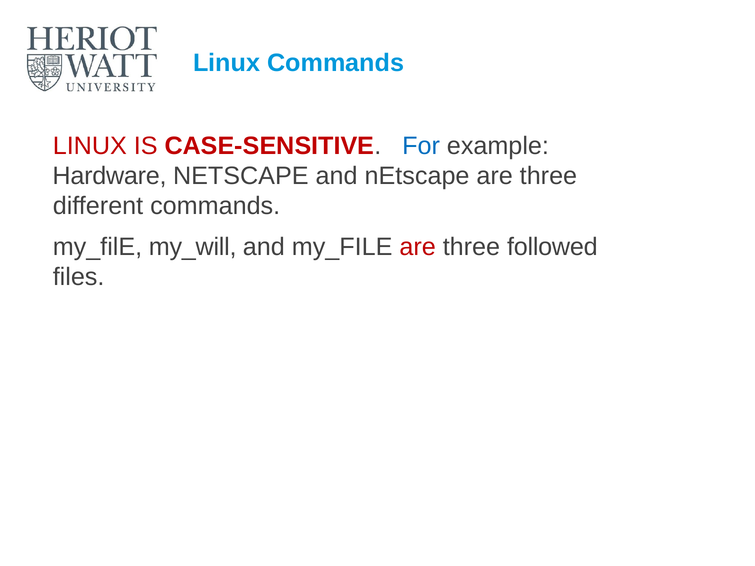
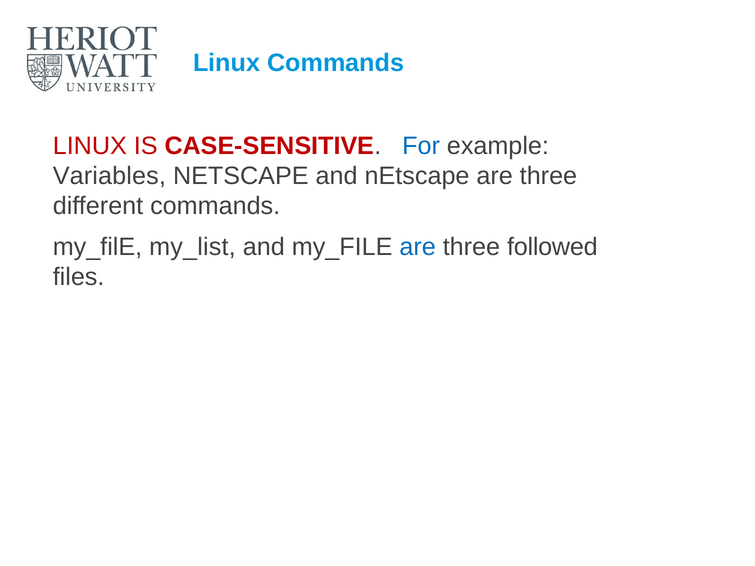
Hardware: Hardware -> Variables
my_will: my_will -> my_list
are at (418, 247) colour: red -> blue
